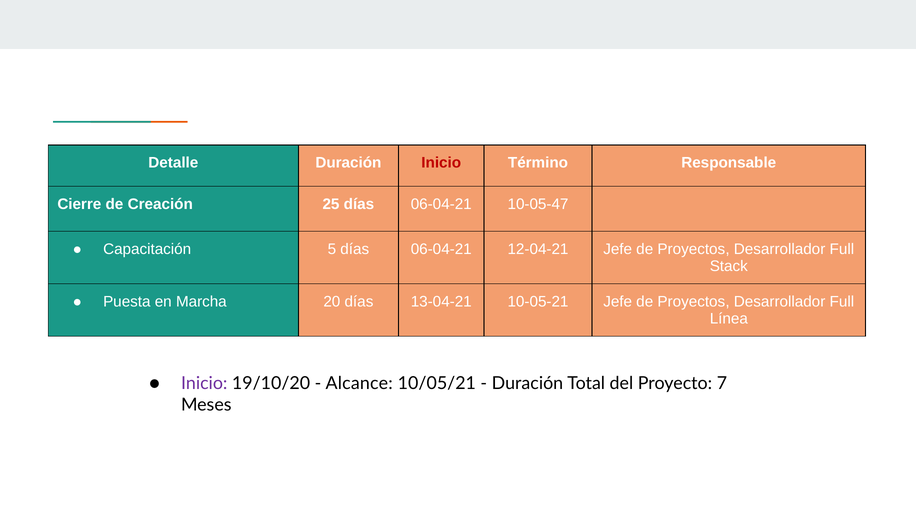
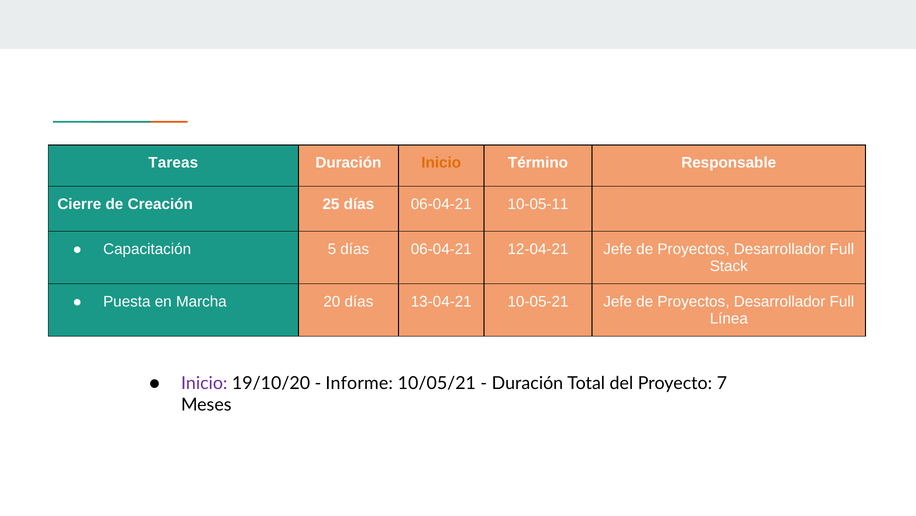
Detalle: Detalle -> Tareas
Inicio at (441, 163) colour: red -> orange
10-05-47: 10-05-47 -> 10-05-11
Alcance: Alcance -> Informe
